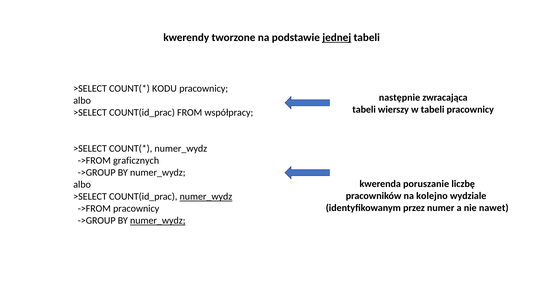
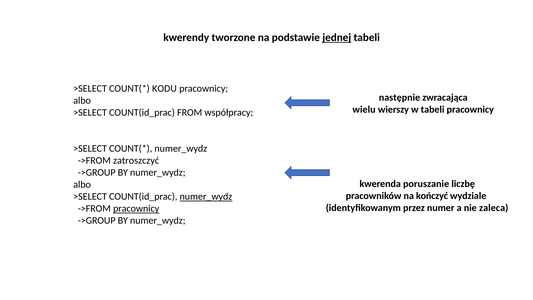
tabeli at (364, 109): tabeli -> wielu
graficznych: graficznych -> zatroszczyć
kolejno: kolejno -> kończyć
nawet: nawet -> zaleca
pracownicy at (136, 209) underline: none -> present
numer_wydz at (158, 221) underline: present -> none
